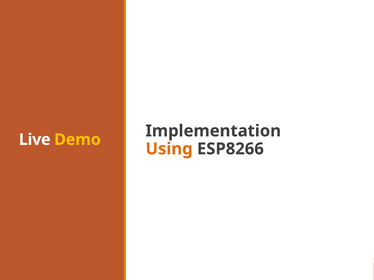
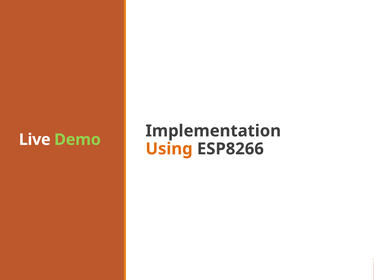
Demo colour: yellow -> light green
